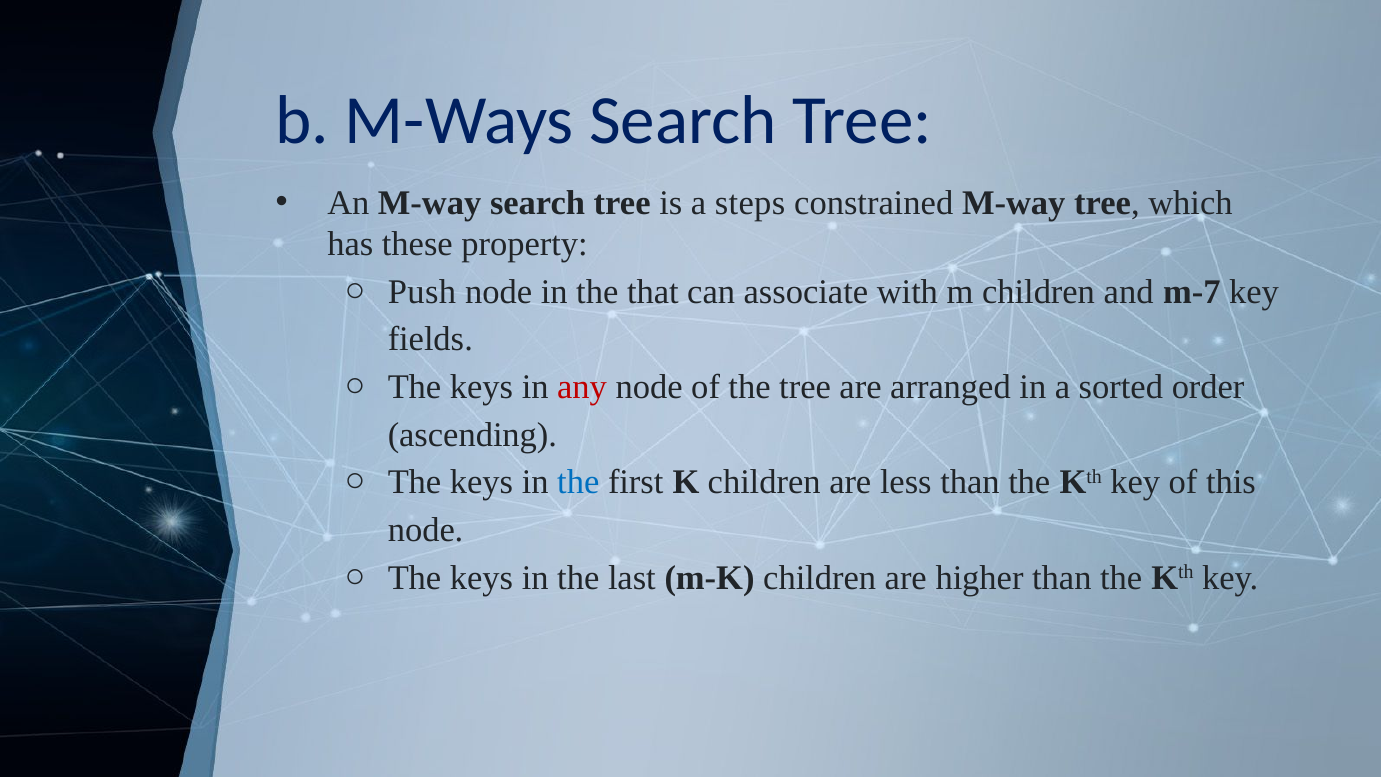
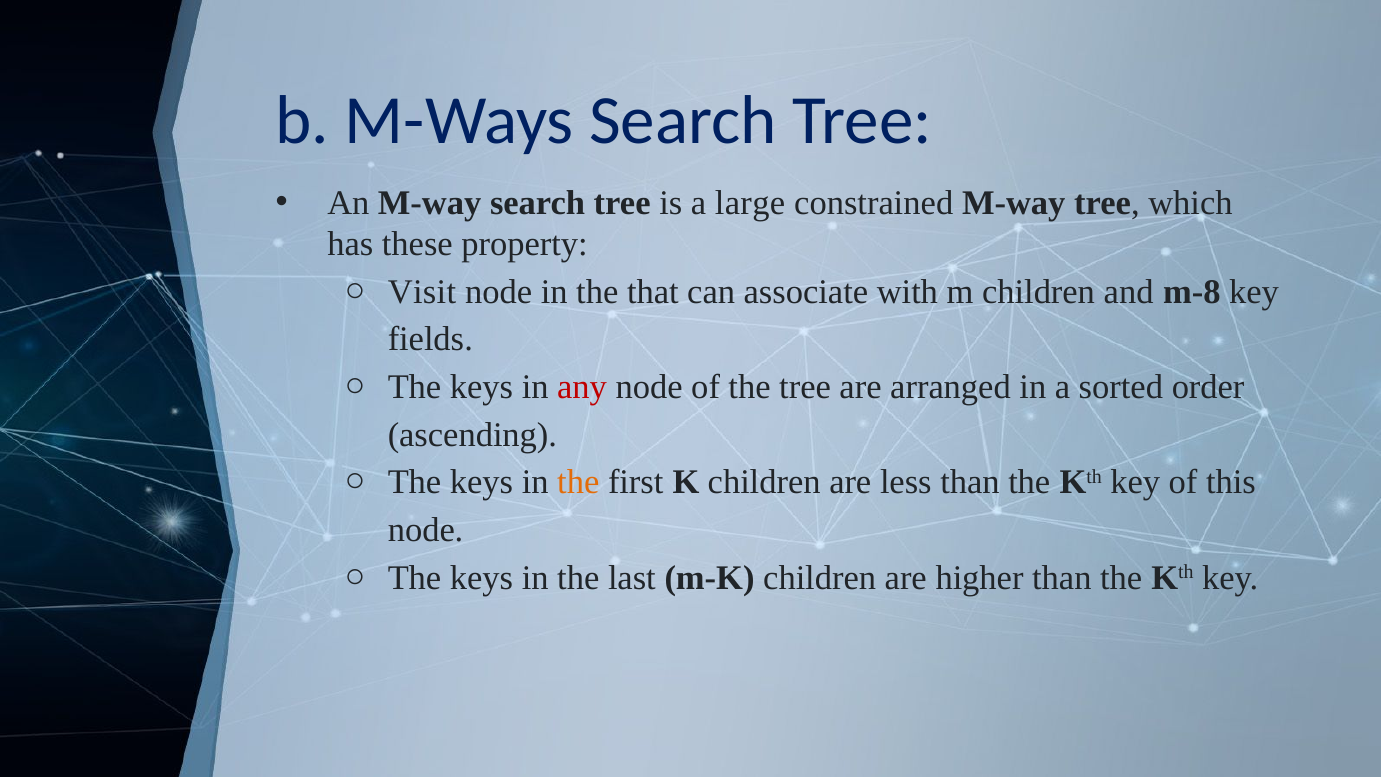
steps: steps -> large
Push: Push -> Visit
m-7: m-7 -> m-8
the at (578, 482) colour: blue -> orange
